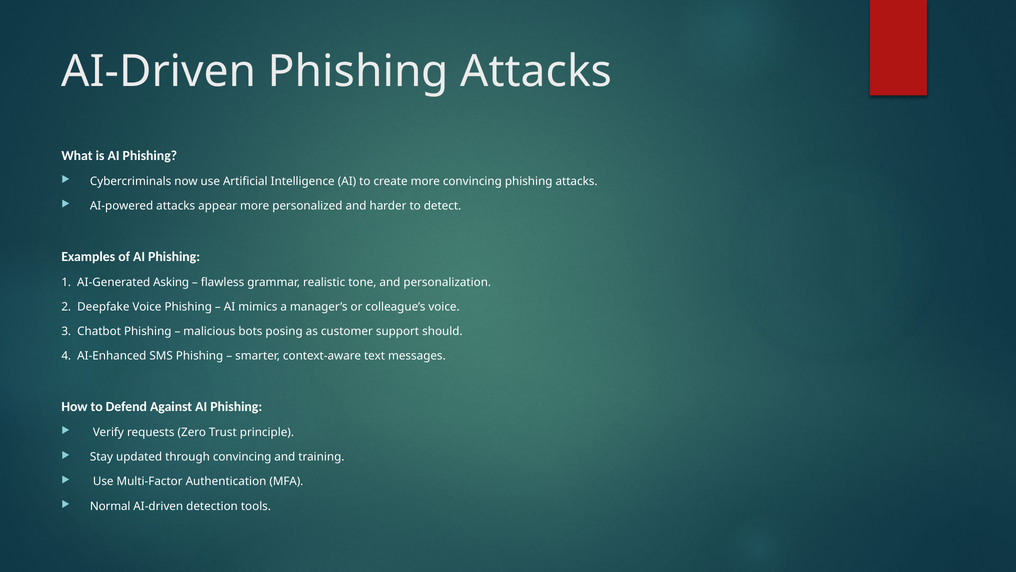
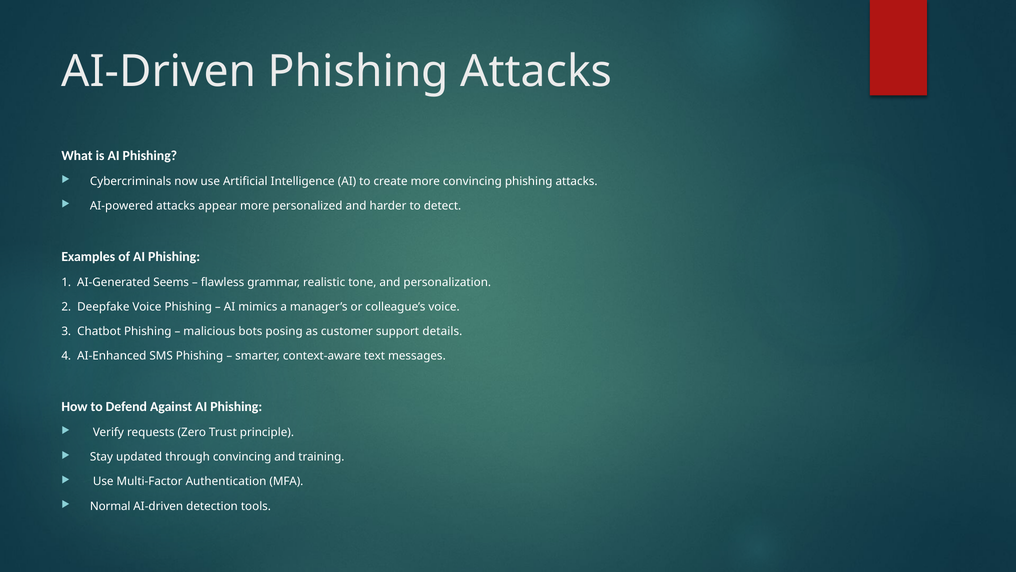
Asking: Asking -> Seems
should: should -> details
